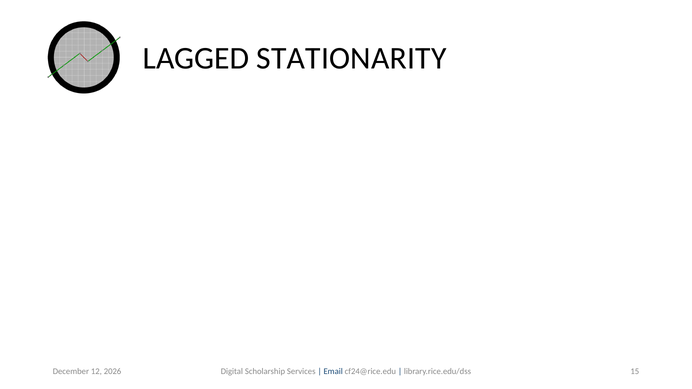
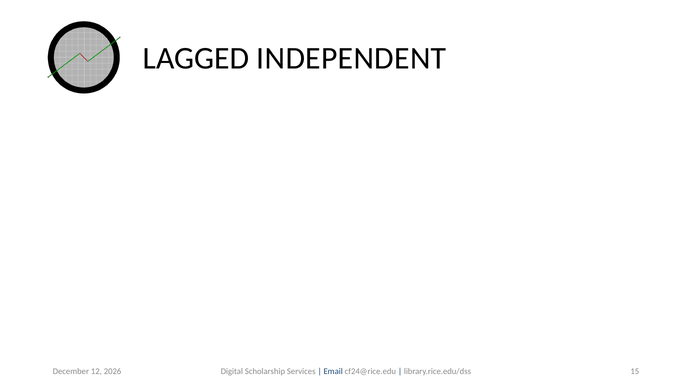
STATIONARITY: STATIONARITY -> INDEPENDENT
